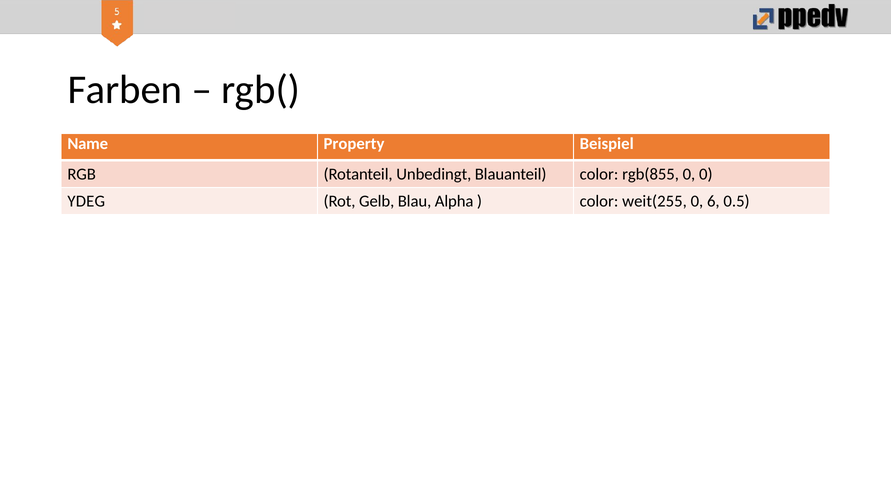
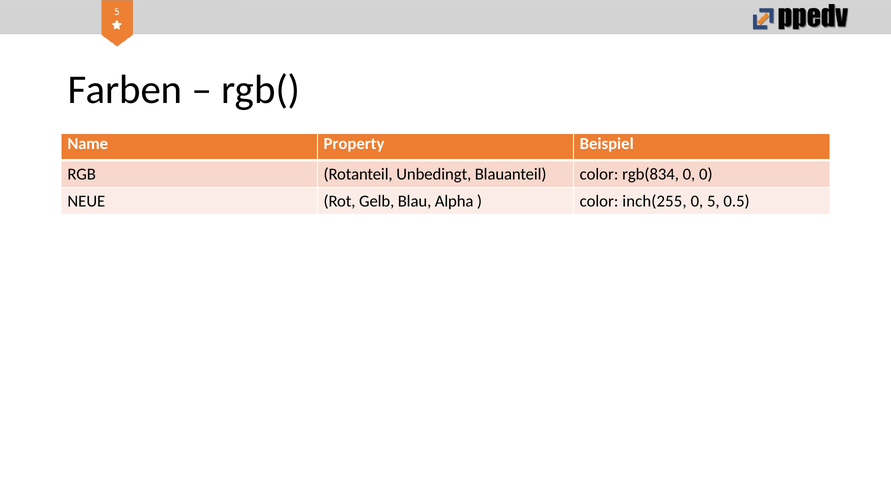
rgb(855: rgb(855 -> rgb(834
YDEG: YDEG -> NEUE
weit(255: weit(255 -> inch(255
6: 6 -> 5
